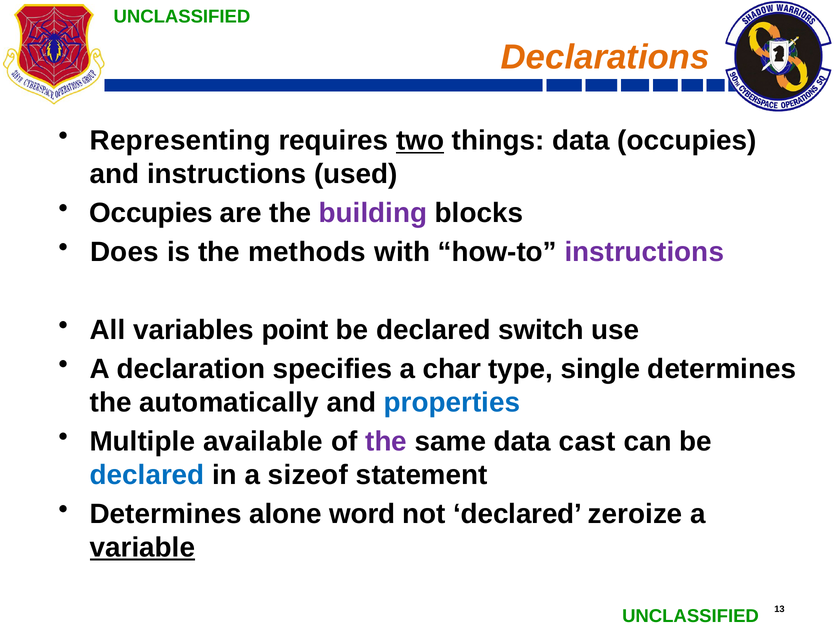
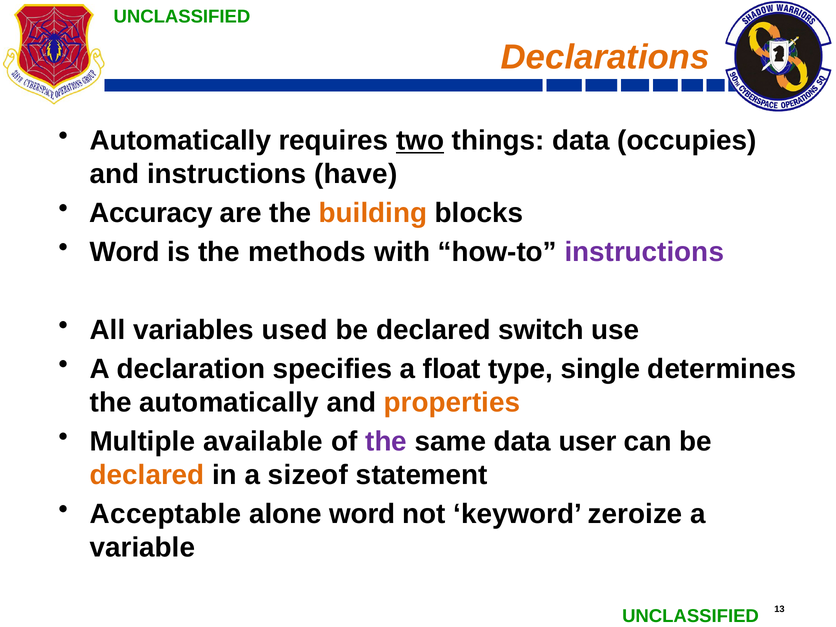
Representing at (180, 141): Representing -> Automatically
used: used -> have
Occupies at (151, 213): Occupies -> Accuracy
building colour: purple -> orange
Does at (124, 252): Does -> Word
point: point -> used
char: char -> float
properties colour: blue -> orange
cast: cast -> user
declared at (147, 475) colour: blue -> orange
Determines at (166, 514): Determines -> Acceptable
not declared: declared -> keyword
variable underline: present -> none
